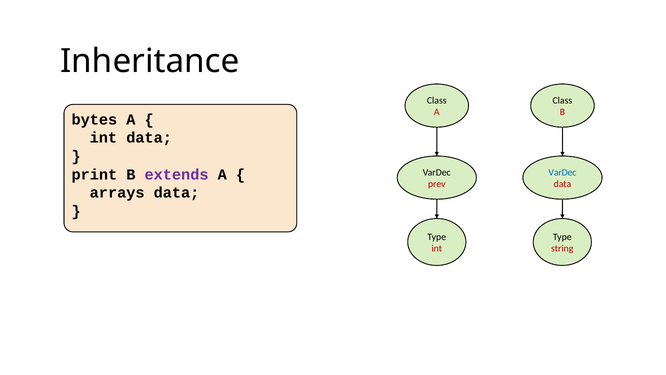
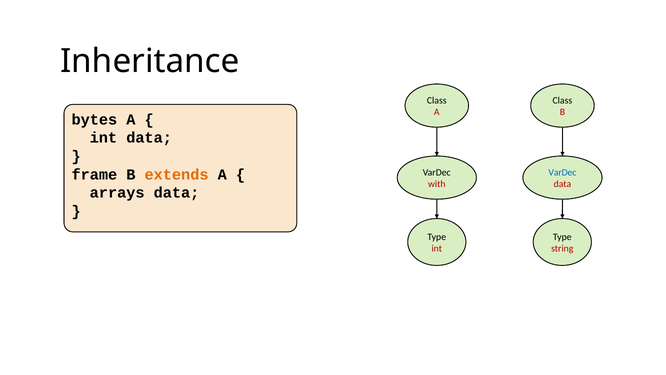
print: print -> frame
extends colour: purple -> orange
prev: prev -> with
